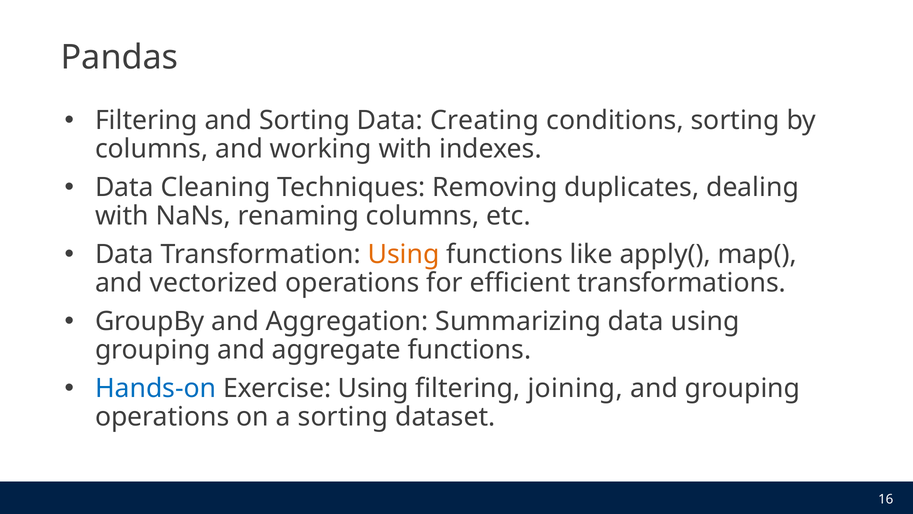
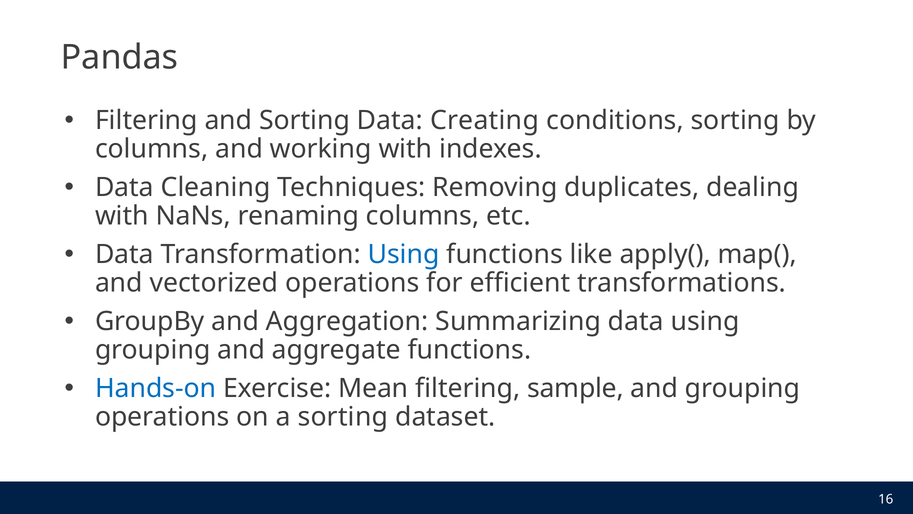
Using at (404, 254) colour: orange -> blue
Exercise Using: Using -> Mean
joining: joining -> sample
